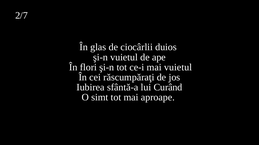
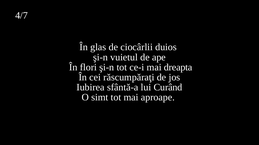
2/7: 2/7 -> 4/7
mai vuietul: vuietul -> dreapta
